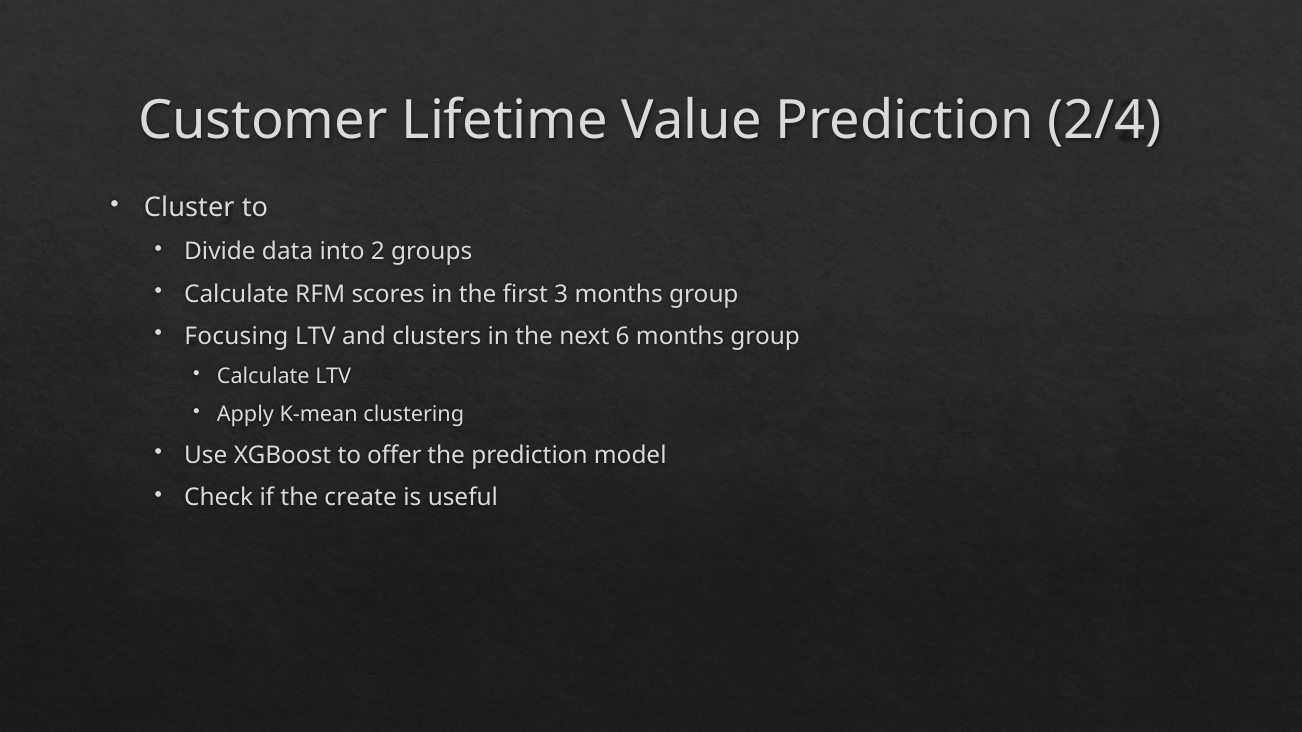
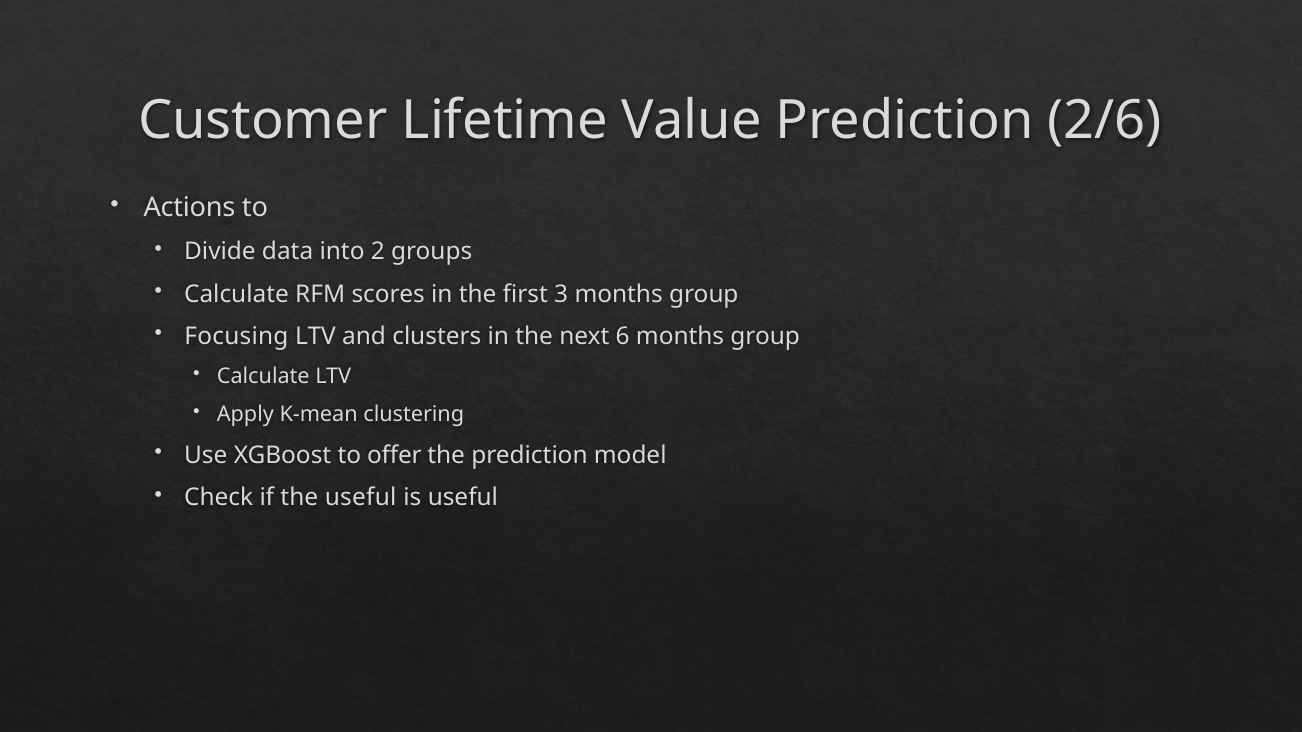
2/4: 2/4 -> 2/6
Cluster: Cluster -> Actions
the create: create -> useful
